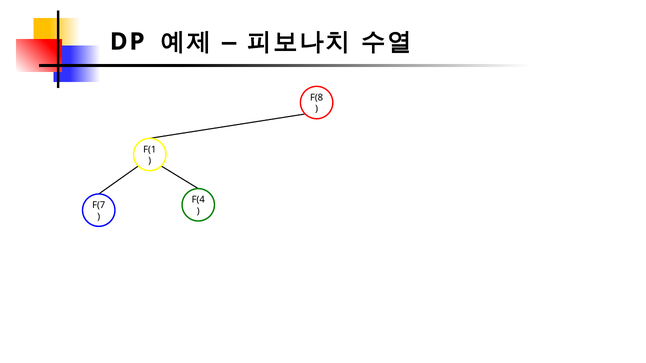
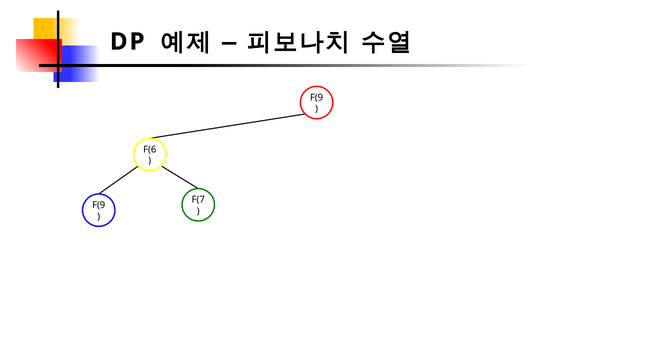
F(8 at (317, 98): F(8 -> F(9
F(1: F(1 -> F(6
F(4: F(4 -> F(7
F(7 at (99, 205): F(7 -> F(9
